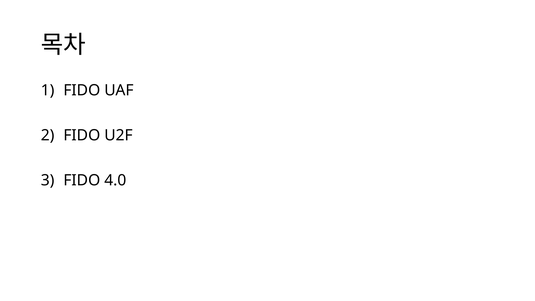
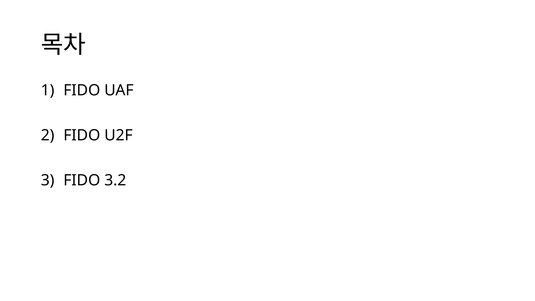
4.0: 4.0 -> 3.2
